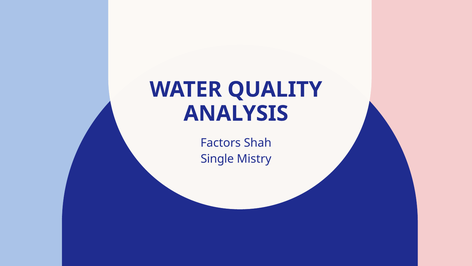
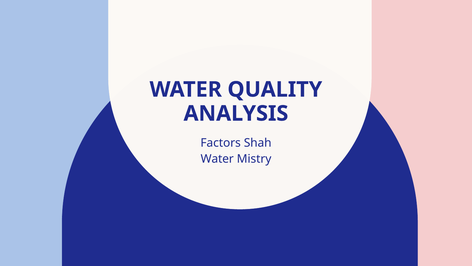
Single at (217, 159): Single -> Water
